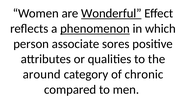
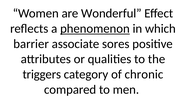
Wonderful underline: present -> none
person: person -> barrier
around: around -> triggers
